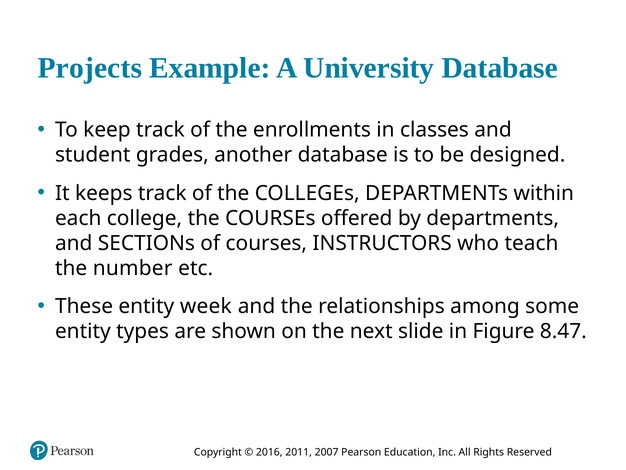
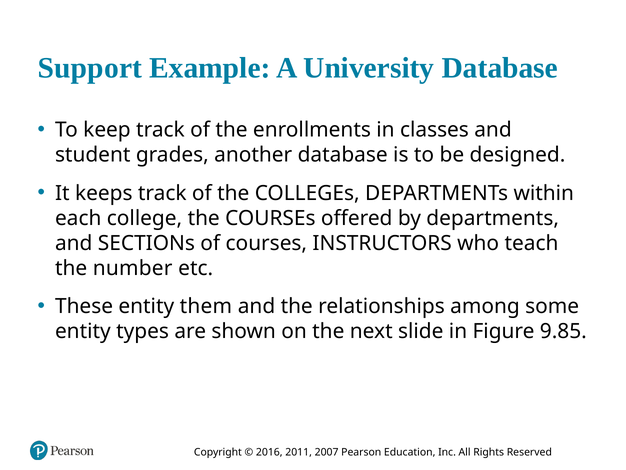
Projects: Projects -> Support
week: week -> them
8.47: 8.47 -> 9.85
